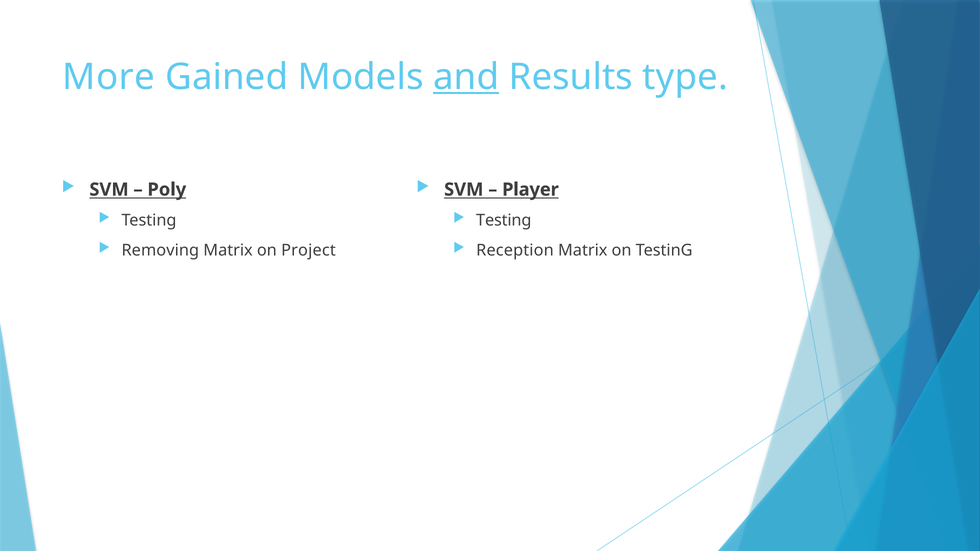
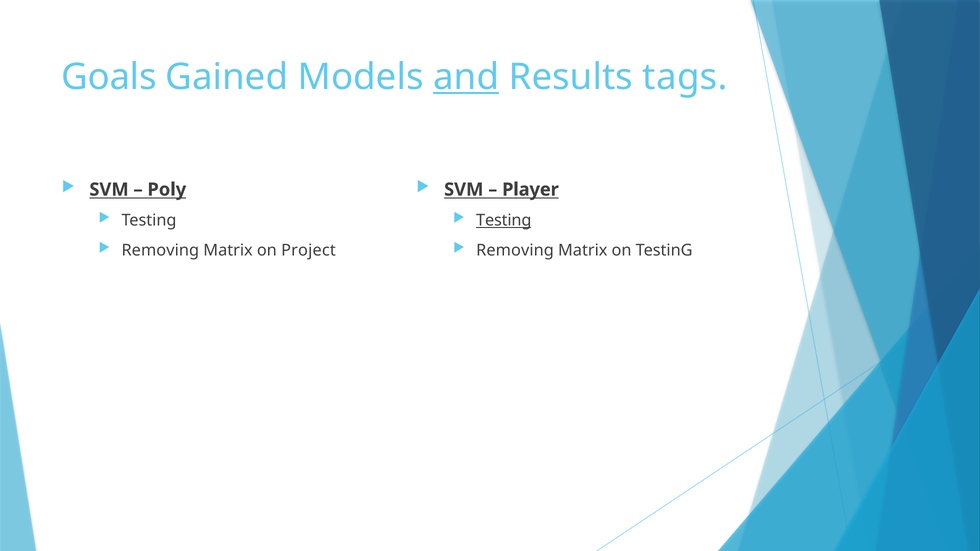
More: More -> Goals
type: type -> tags
Testing at (504, 221) underline: none -> present
Reception at (515, 250): Reception -> Removing
